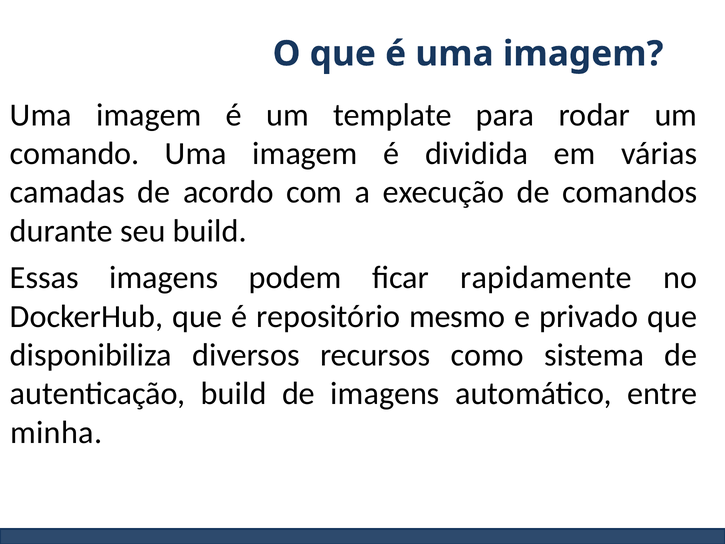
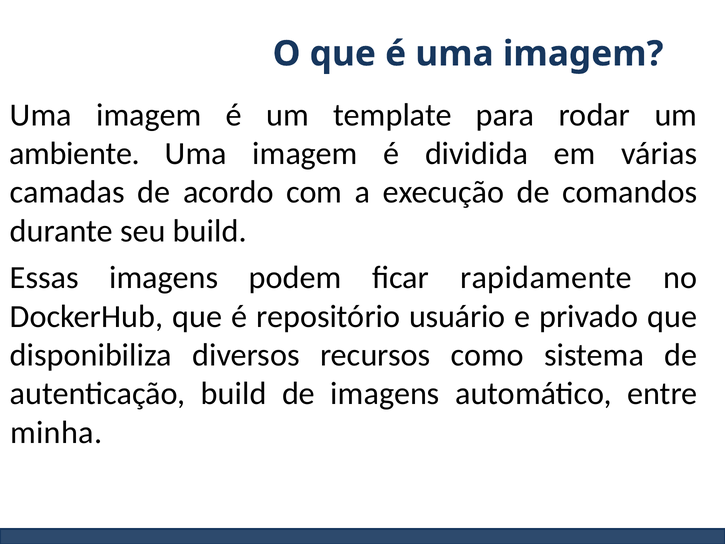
comando: comando -> ambiente
mesmo: mesmo -> usuário
